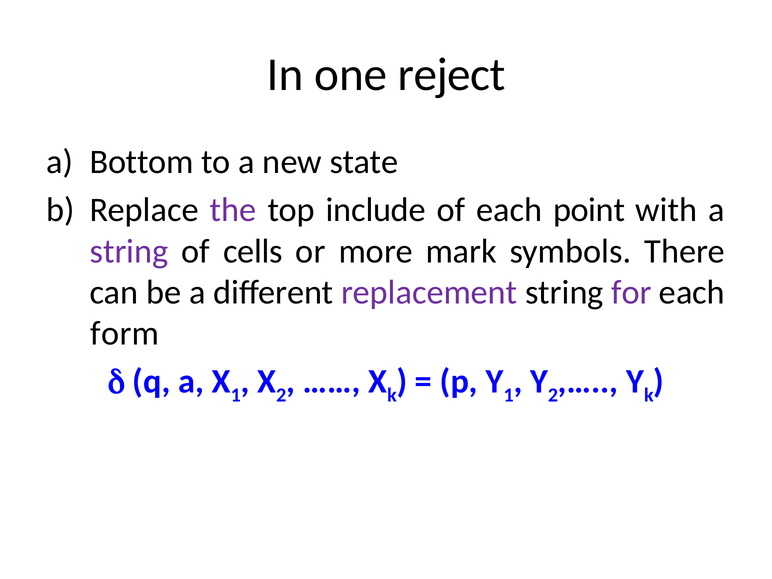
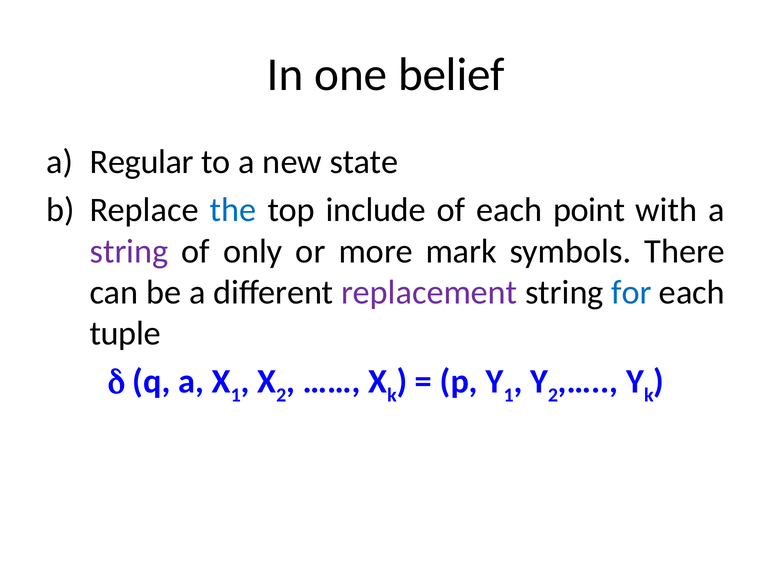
reject: reject -> belief
Bottom: Bottom -> Regular
the colour: purple -> blue
cells: cells -> only
for colour: purple -> blue
form: form -> tuple
